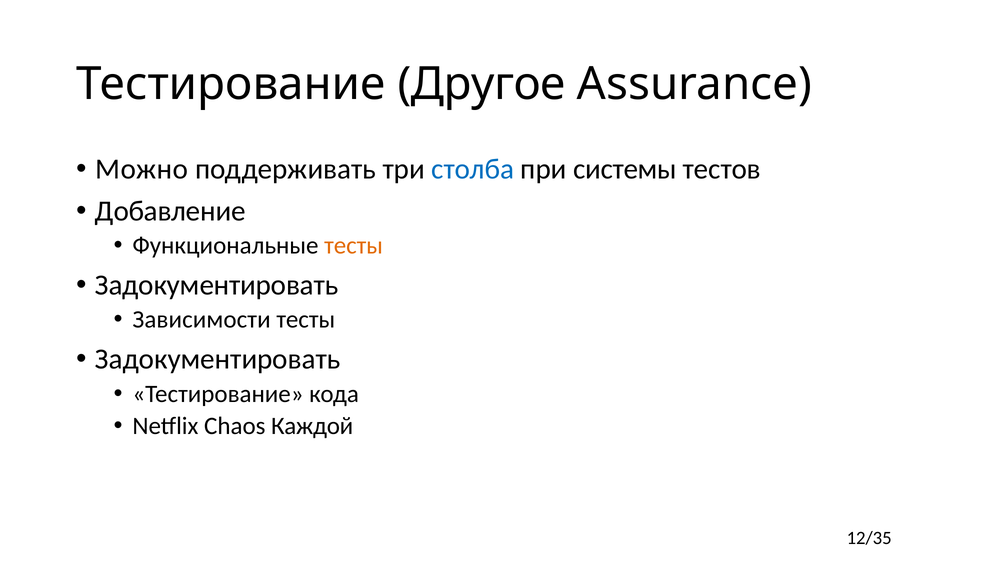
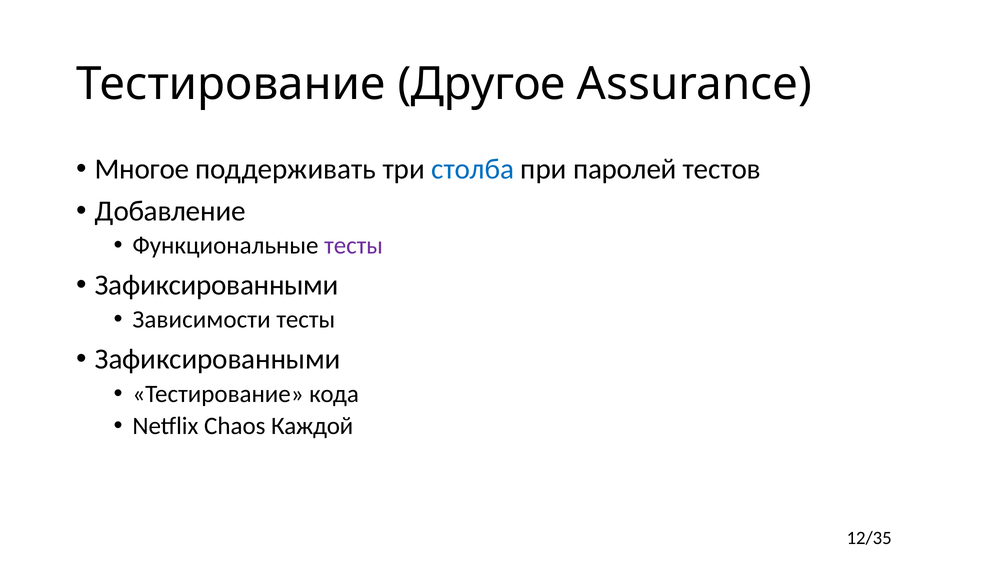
Можно: Можно -> Многое
системы: системы -> паролей
тесты at (354, 245) colour: orange -> purple
Задокументировать at (217, 285): Задокументировать -> Зафиксированными
Задокументировать at (218, 359): Задокументировать -> Зафиксированными
